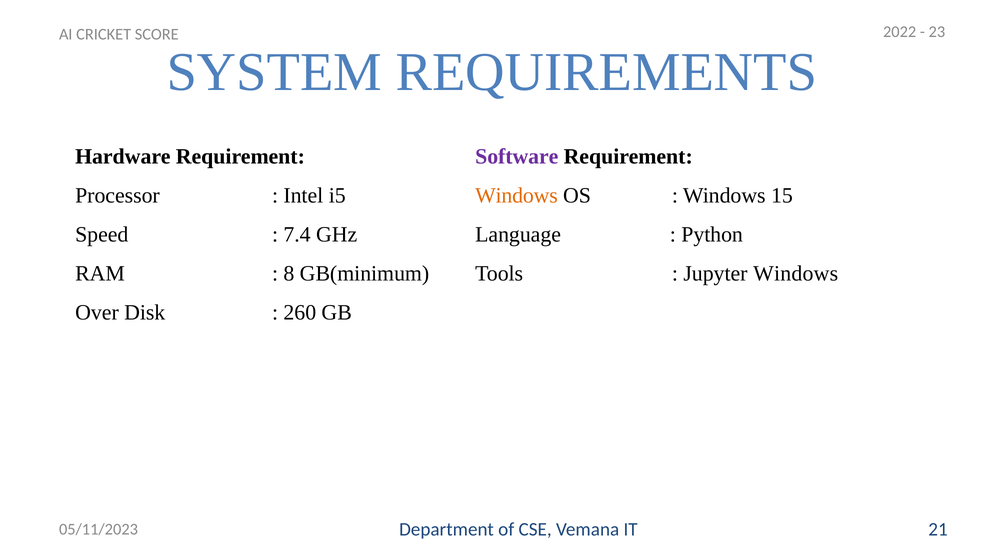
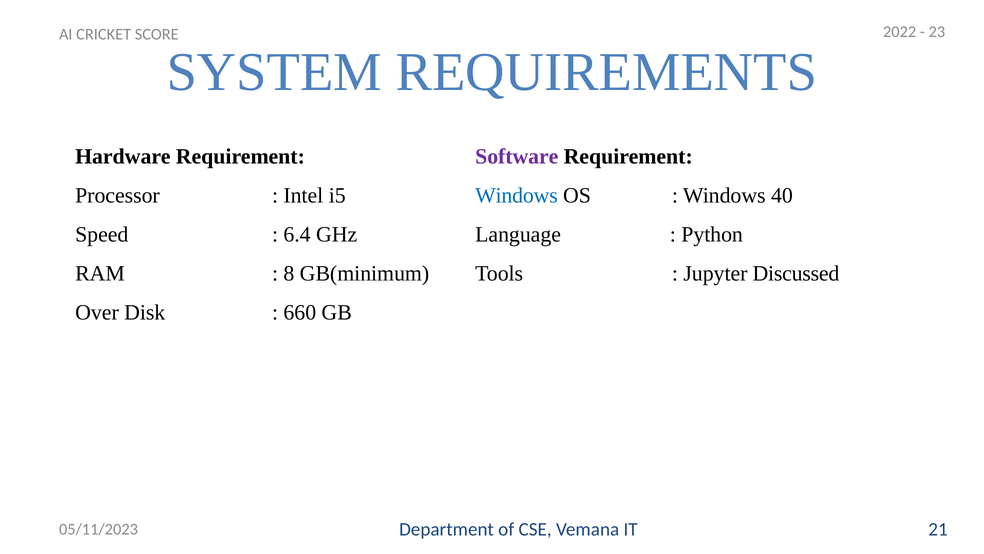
Windows at (517, 195) colour: orange -> blue
15: 15 -> 40
7.4: 7.4 -> 6.4
Jupyter Windows: Windows -> Discussed
260: 260 -> 660
